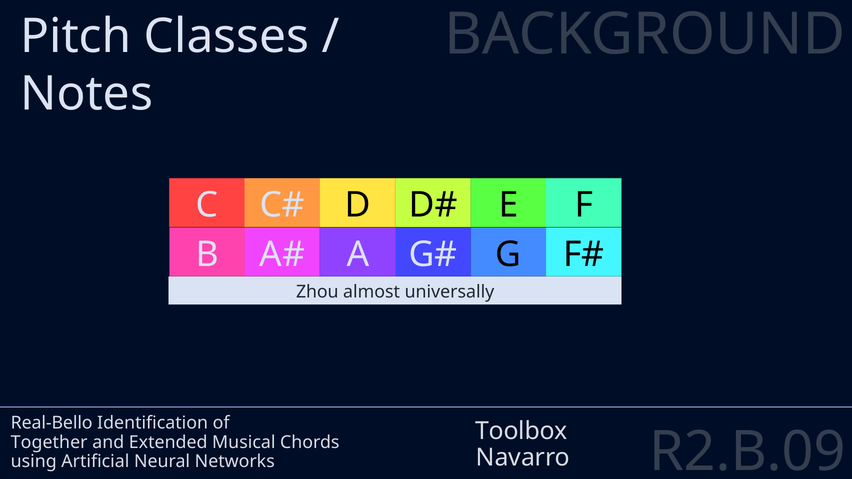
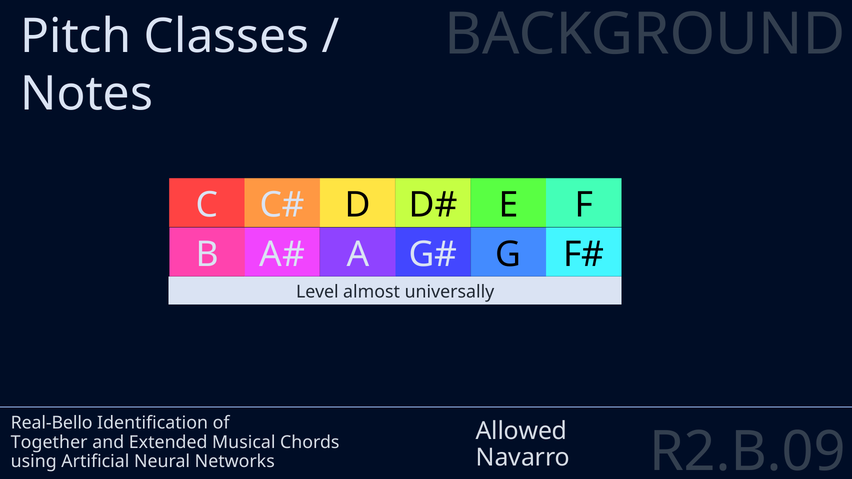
Zhou: Zhou -> Level
Toolbox: Toolbox -> Allowed
